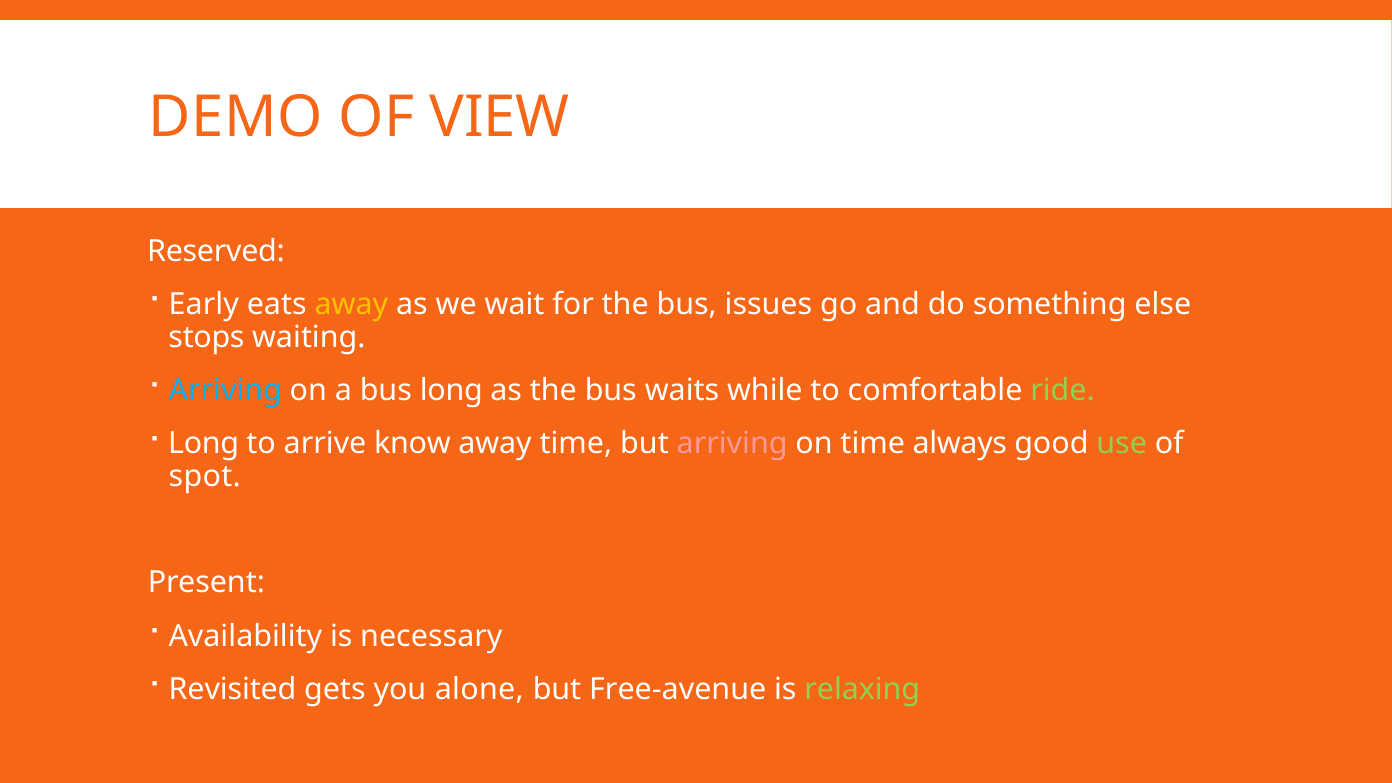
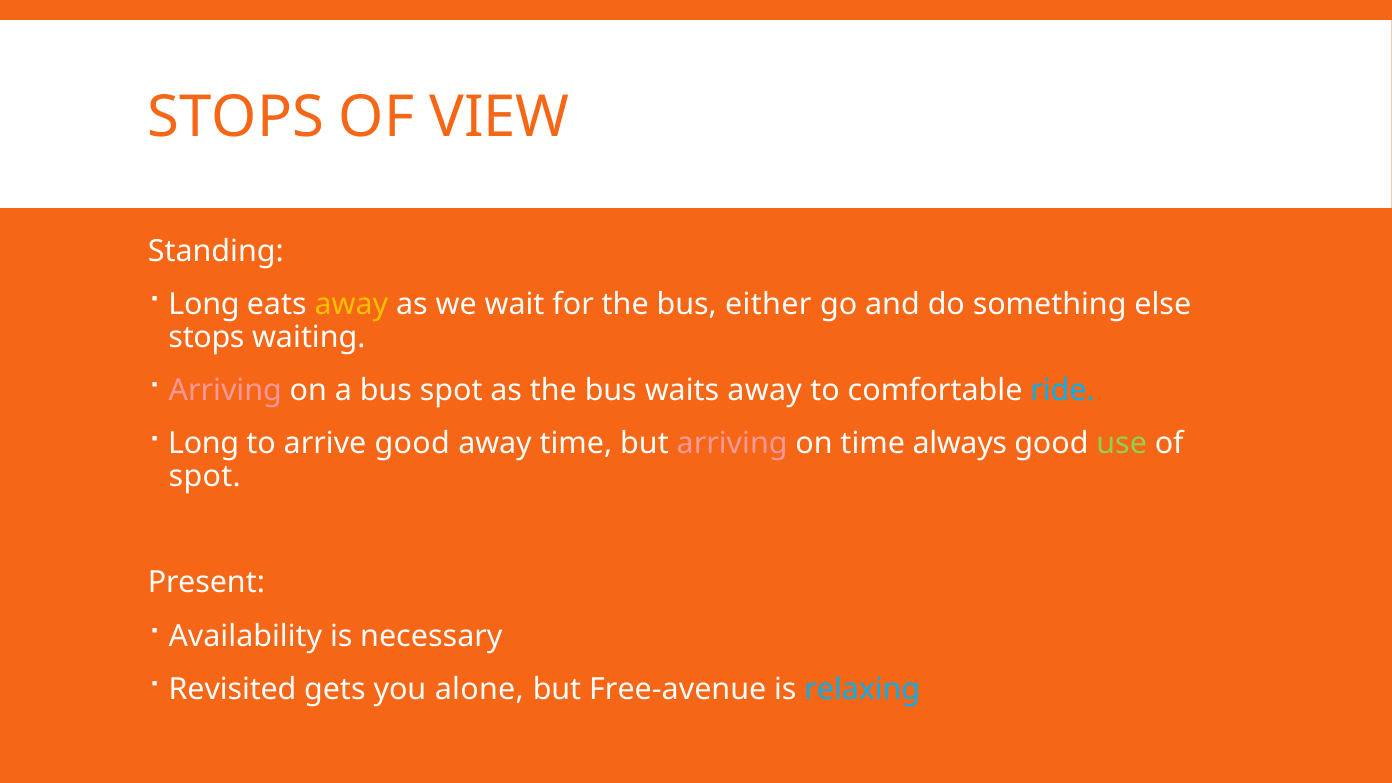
DEMO at (236, 117): DEMO -> STOPS
Reserved: Reserved -> Standing
Early at (204, 304): Early -> Long
issues: issues -> either
Arriving at (225, 390) colour: light blue -> pink
bus long: long -> spot
waits while: while -> away
ride colour: light green -> light blue
arrive know: know -> good
relaxing colour: light green -> light blue
